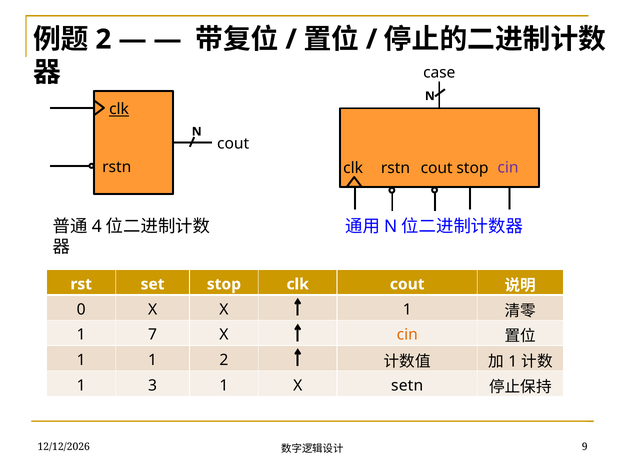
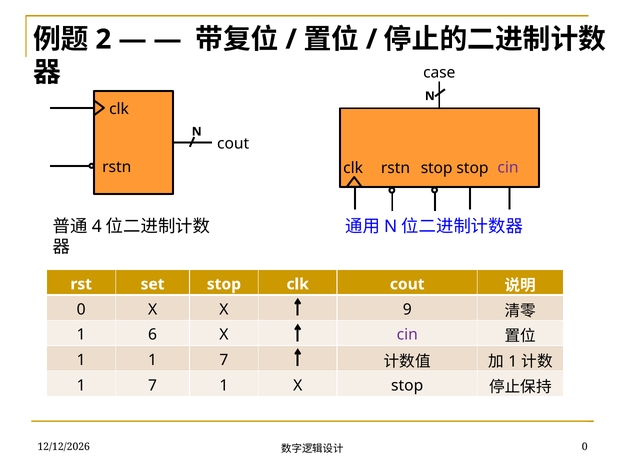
clk at (119, 109) underline: present -> none
rstn cout: cout -> stop
X 1: 1 -> 9
7: 7 -> 6
cin at (407, 335) colour: orange -> purple
1 1 2: 2 -> 7
3 at (153, 386): 3 -> 7
X setn: setn -> stop
9 at (585, 448): 9 -> 0
